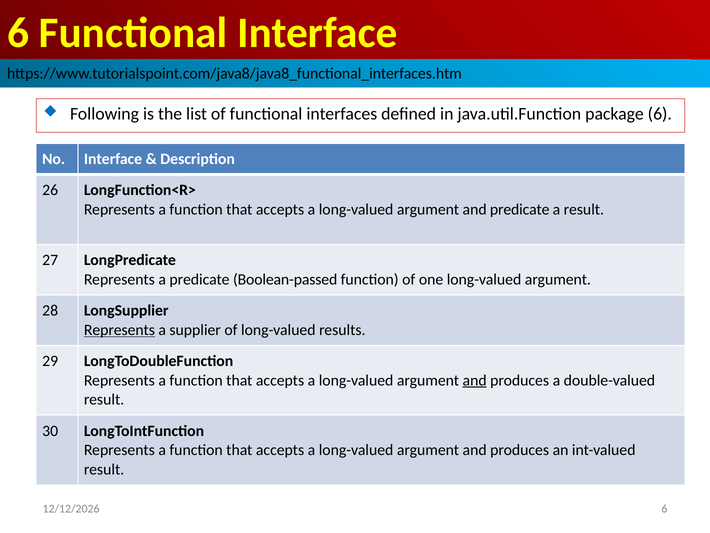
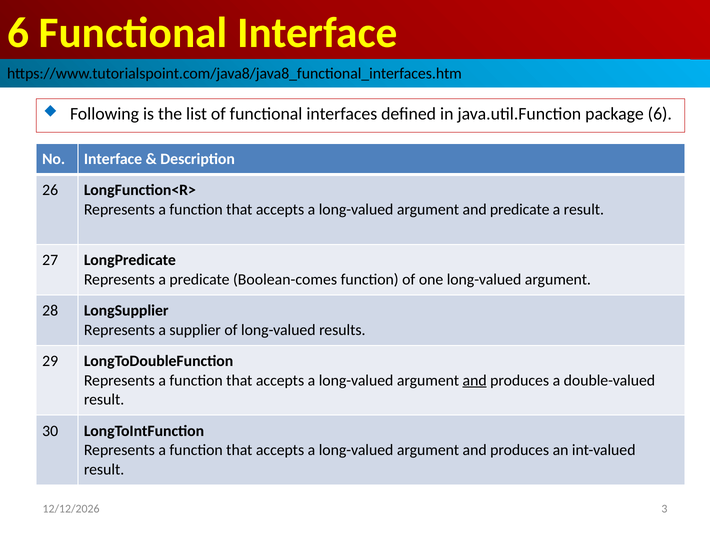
Boolean-passed: Boolean-passed -> Boolean-comes
Represents at (119, 330) underline: present -> none
6 at (664, 508): 6 -> 3
